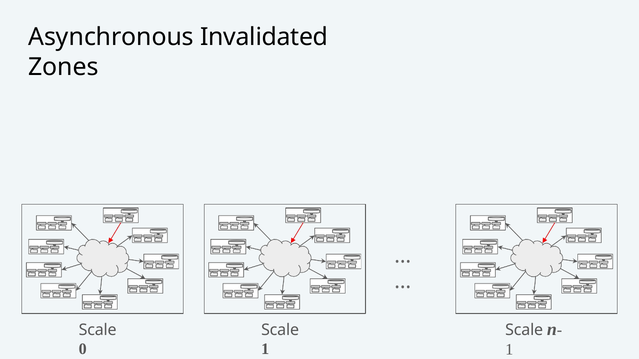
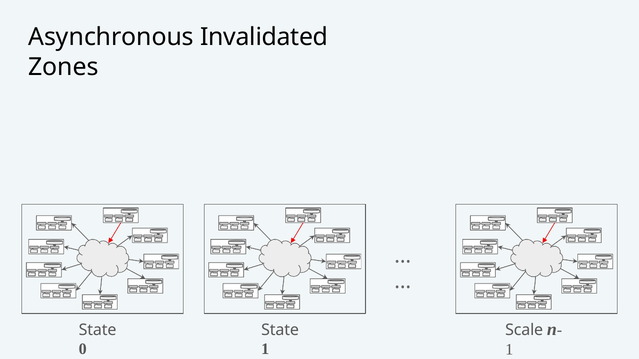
Scale at (98, 330): Scale -> State
Scale at (280, 330): Scale -> State
